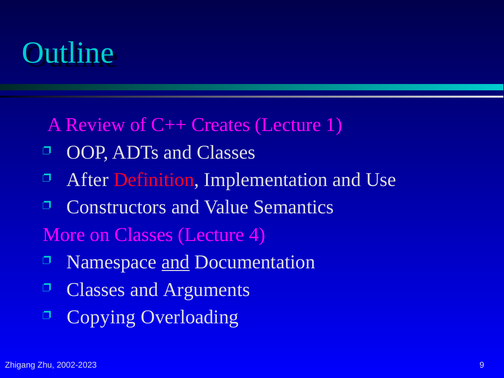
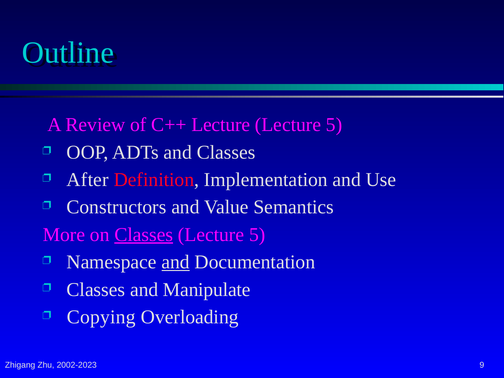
C++ Creates: Creates -> Lecture
1 at (334, 125): 1 -> 5
Classes at (144, 235) underline: none -> present
4 at (257, 235): 4 -> 5
Arguments: Arguments -> Manipulate
